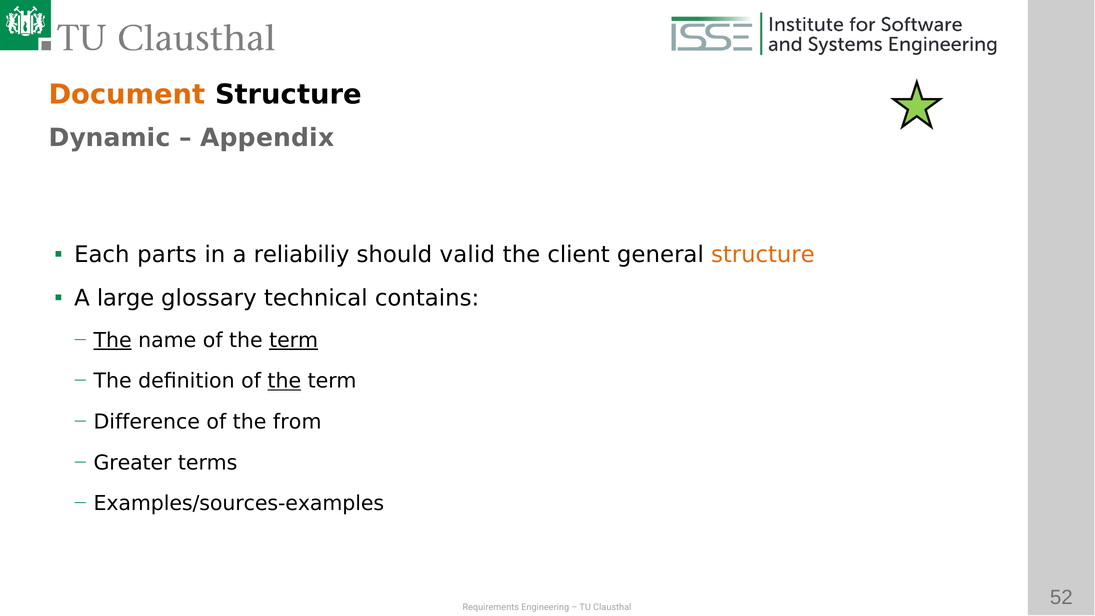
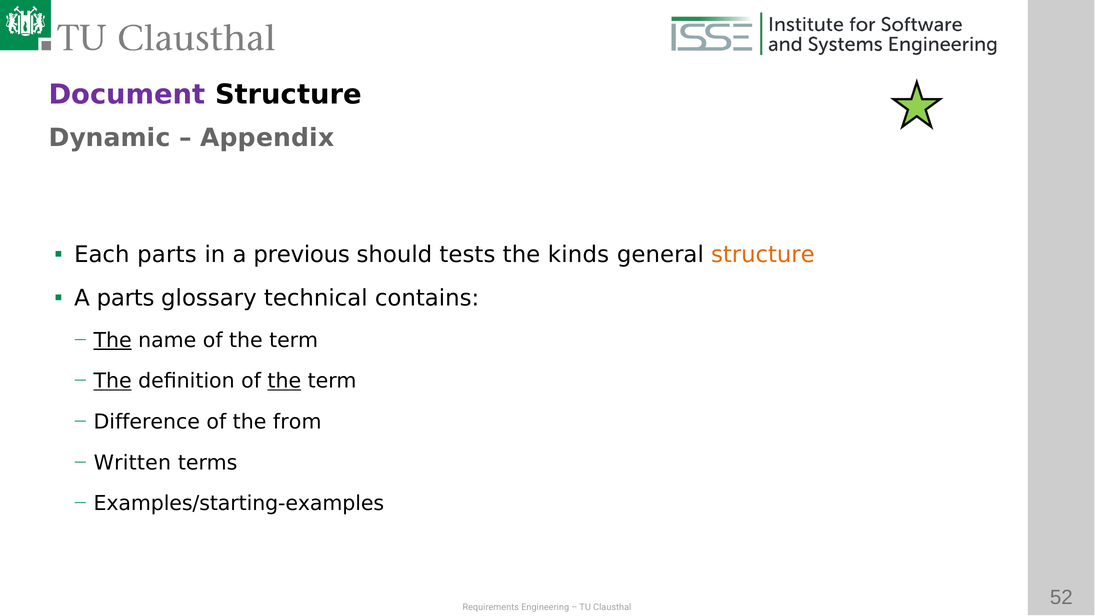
Document colour: orange -> purple
reliabiliy: reliabiliy -> previous
valid: valid -> tests
client: client -> kinds
A large: large -> parts
term at (294, 340) underline: present -> none
The at (113, 381) underline: none -> present
Greater: Greater -> Written
Examples/sources-examples: Examples/sources-examples -> Examples/starting-examples
